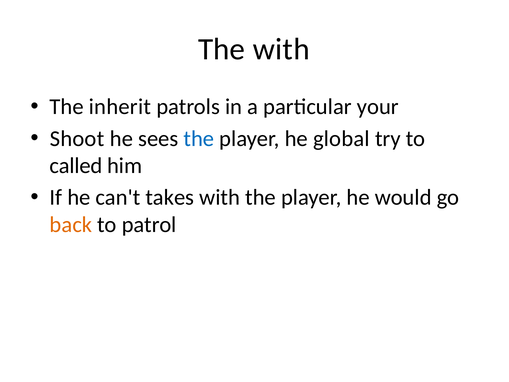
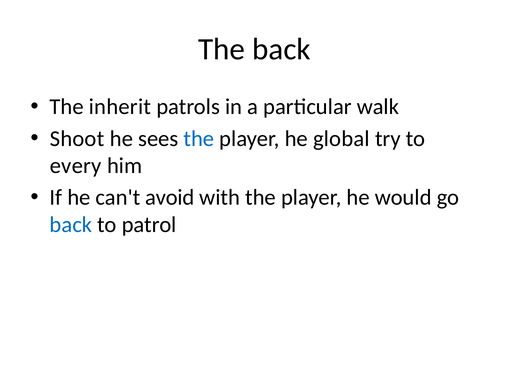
The with: with -> back
your: your -> walk
called: called -> every
takes: takes -> avoid
back at (71, 224) colour: orange -> blue
